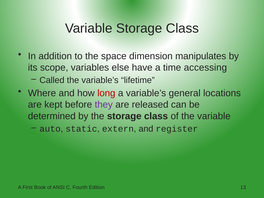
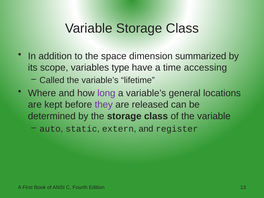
manipulates: manipulates -> summarized
else: else -> type
long colour: red -> purple
